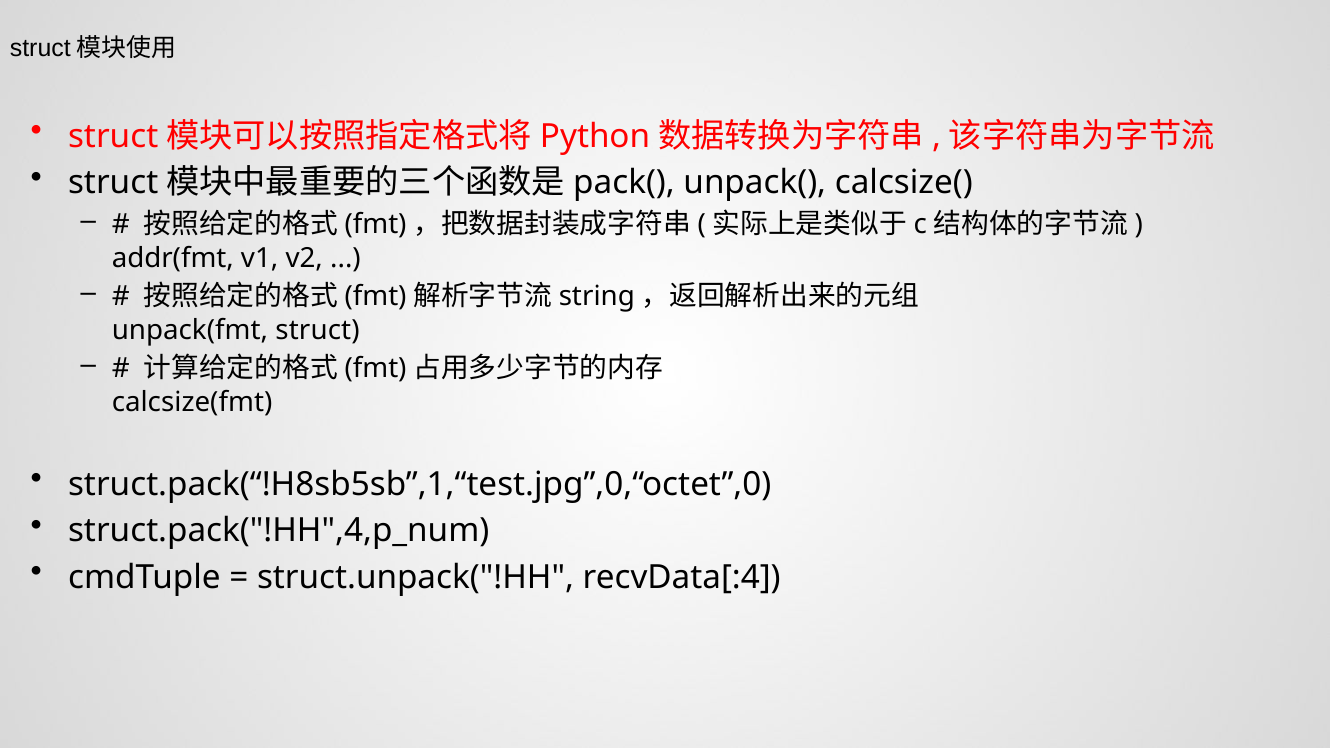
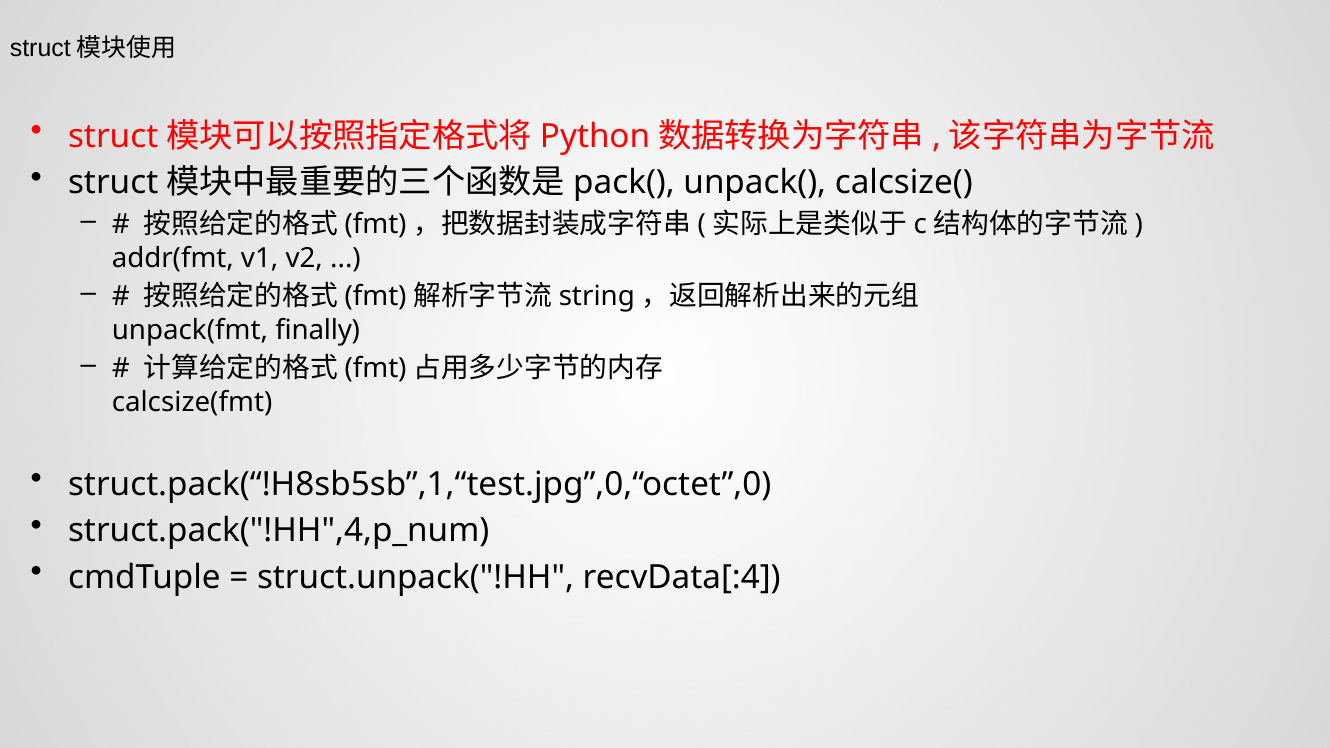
unpack(fmt struct: struct -> finally
